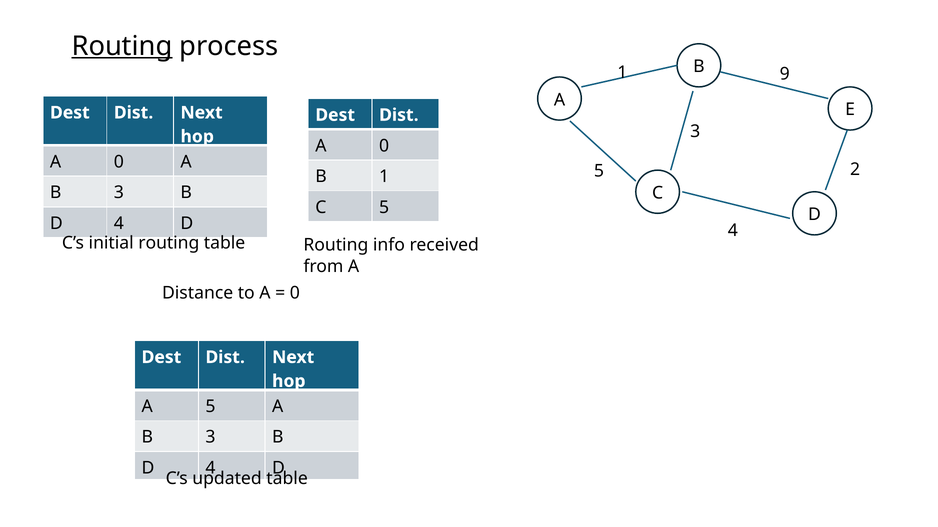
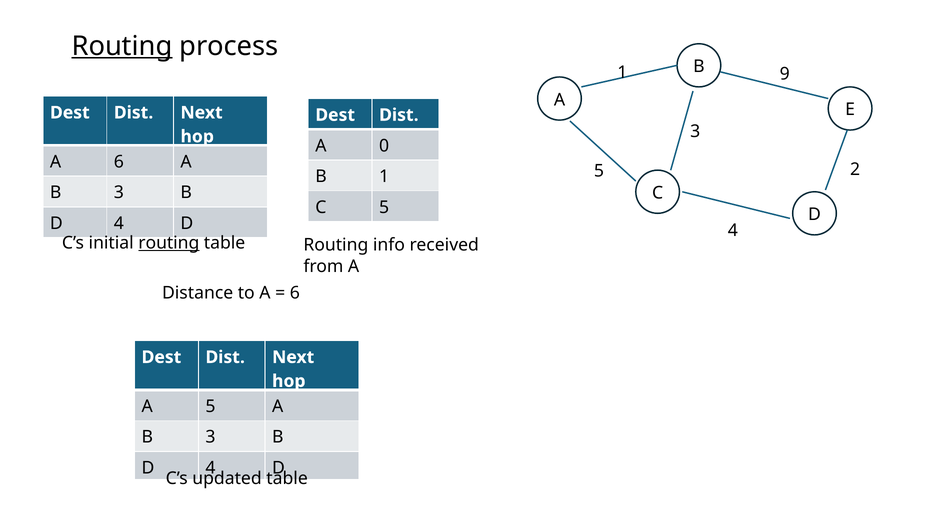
0 at (119, 162): 0 -> 6
routing at (169, 243) underline: none -> present
0 at (295, 293): 0 -> 6
